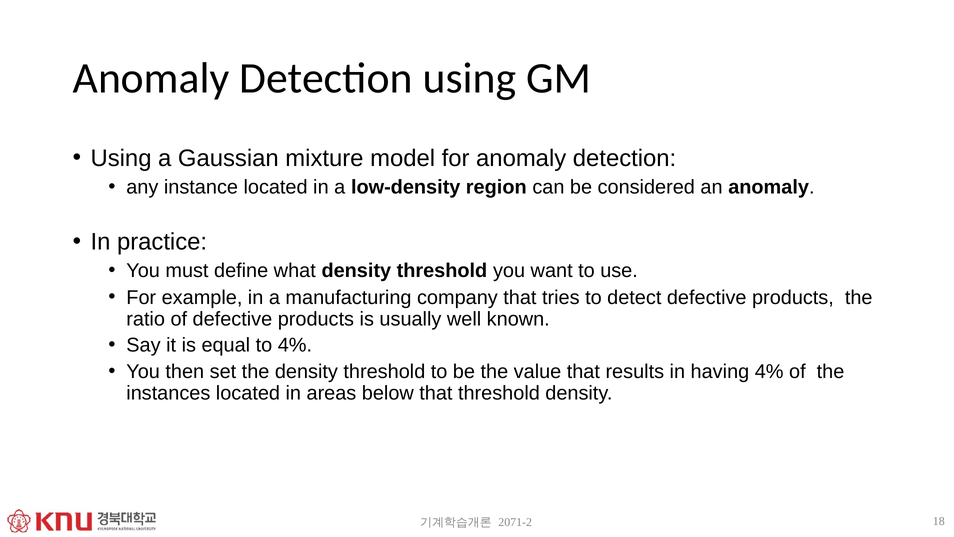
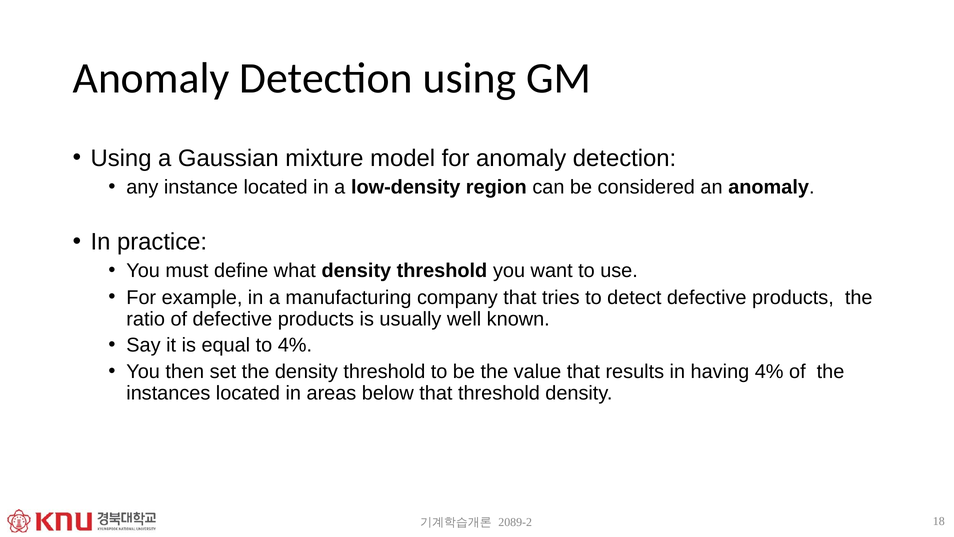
2071-2: 2071-2 -> 2089-2
